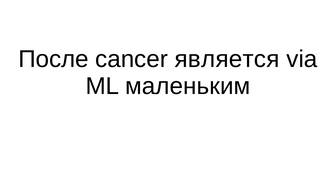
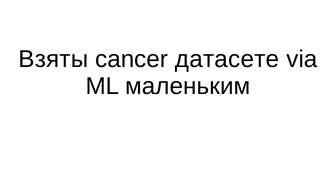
После: После -> Взяты
является: является -> датасете
